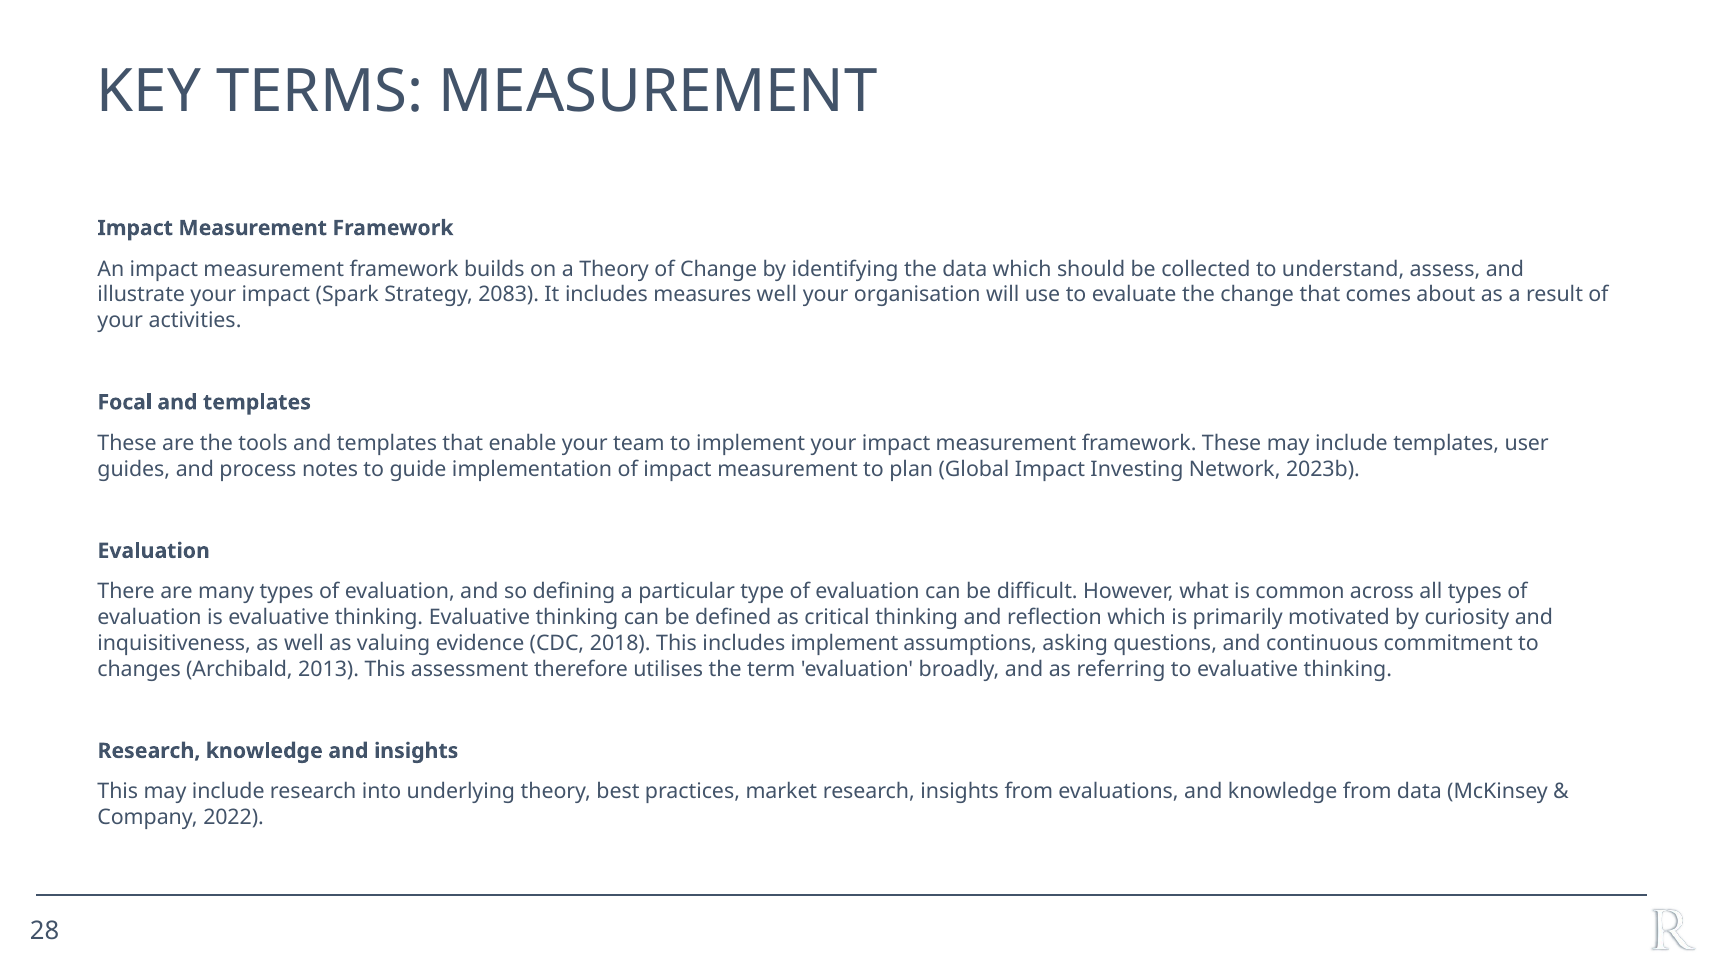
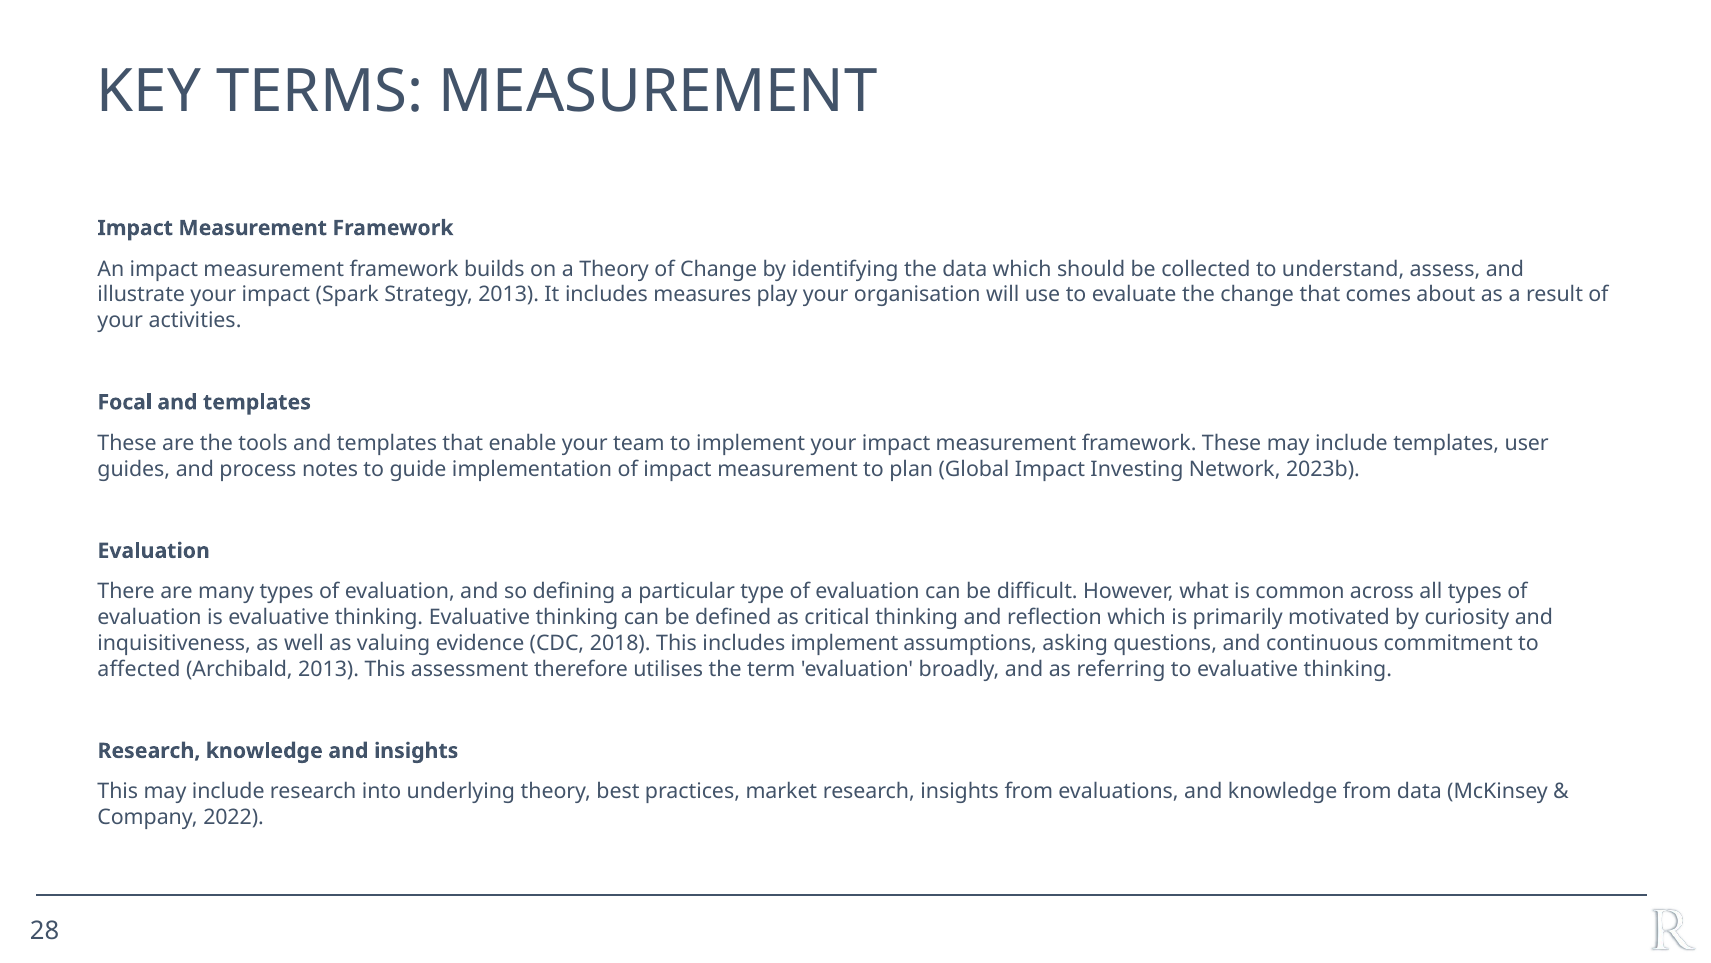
Strategy 2083: 2083 -> 2013
measures well: well -> play
changes: changes -> affected
